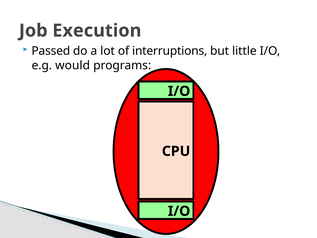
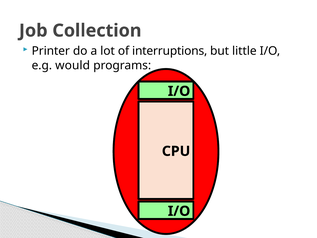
Execution: Execution -> Collection
Passed: Passed -> Printer
